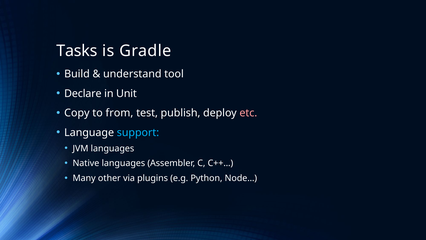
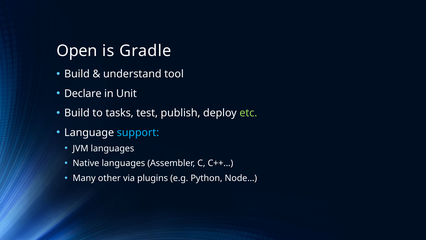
Tasks: Tasks -> Open
Copy at (77, 113): Copy -> Build
from: from -> tasks
etc colour: pink -> light green
